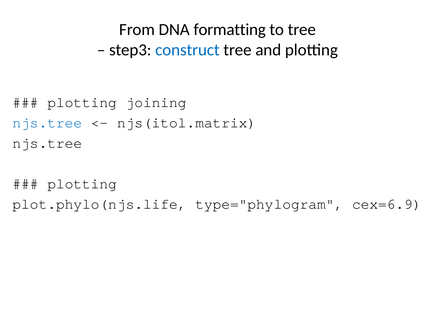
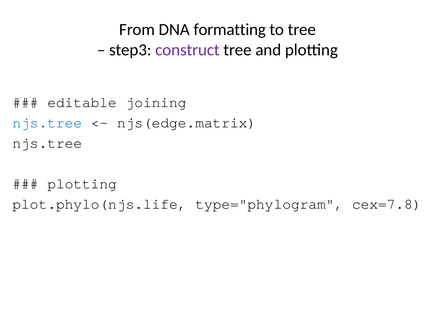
construct colour: blue -> purple
plotting at (82, 103): plotting -> editable
njs(itol.matrix: njs(itol.matrix -> njs(edge.matrix
cex=6.9: cex=6.9 -> cex=7.8
